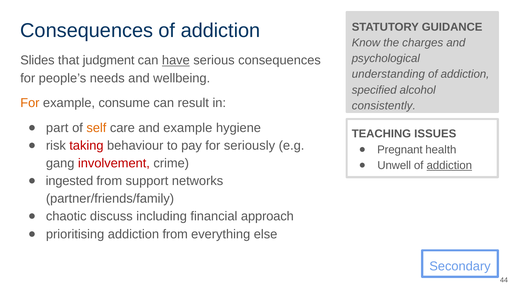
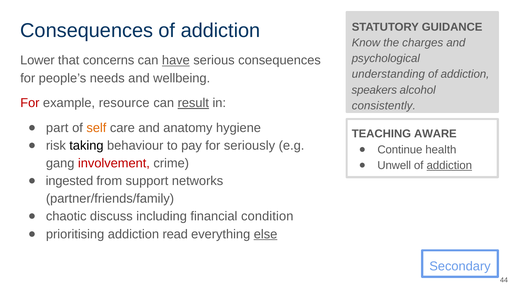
Slides: Slides -> Lower
judgment: judgment -> concerns
specified: specified -> speakers
For at (30, 103) colour: orange -> red
consume: consume -> resource
result underline: none -> present
and example: example -> anatomy
ISSUES: ISSUES -> AWARE
taking colour: red -> black
Pregnant: Pregnant -> Continue
approach: approach -> condition
addiction from: from -> read
else underline: none -> present
